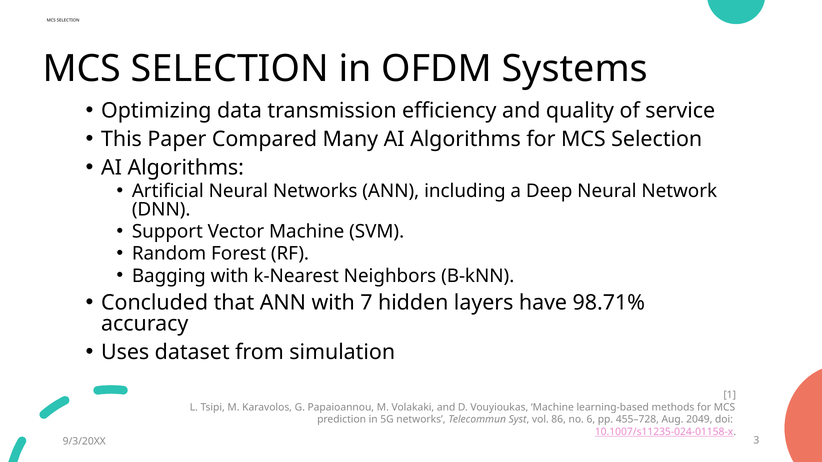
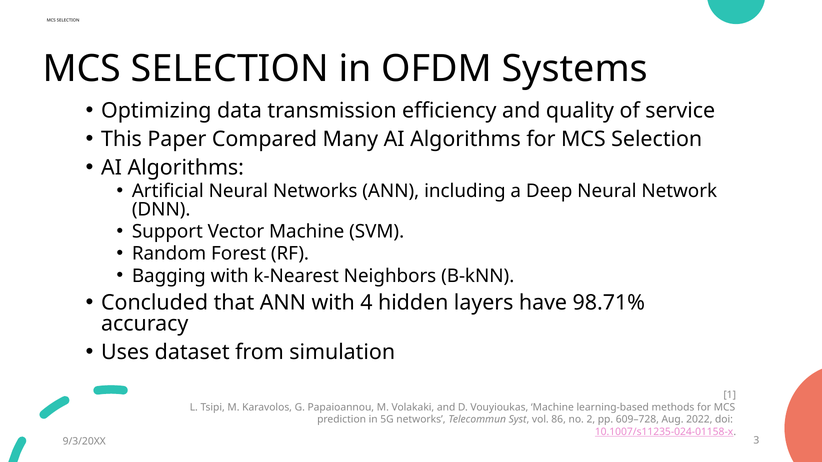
7: 7 -> 4
6: 6 -> 2
455–728: 455–728 -> 609–728
2049: 2049 -> 2022
